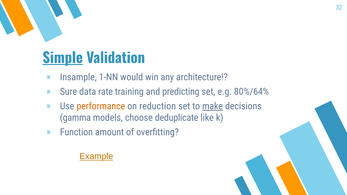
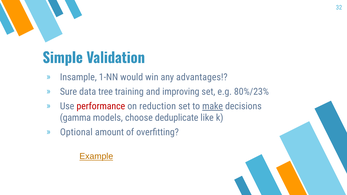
Simple underline: present -> none
architecture: architecture -> advantages
rate: rate -> tree
predicting: predicting -> improving
80%/64%: 80%/64% -> 80%/23%
performance colour: orange -> red
Function: Function -> Optional
